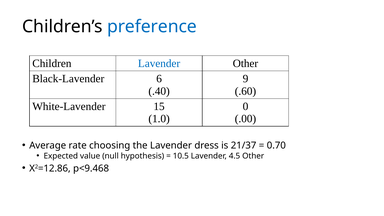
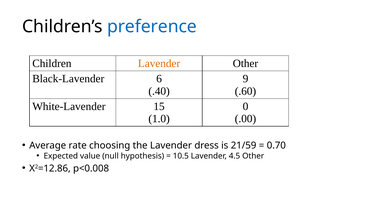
Lavender at (159, 63) colour: blue -> orange
21/37: 21/37 -> 21/59
p<9.468: p<9.468 -> p<0.008
